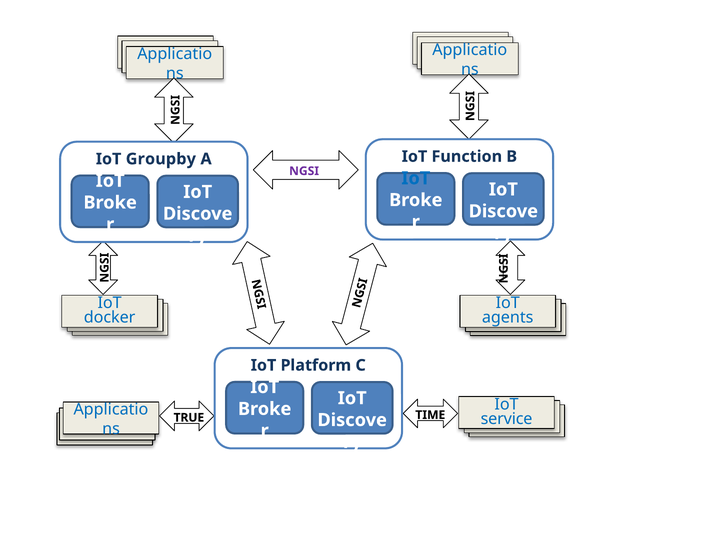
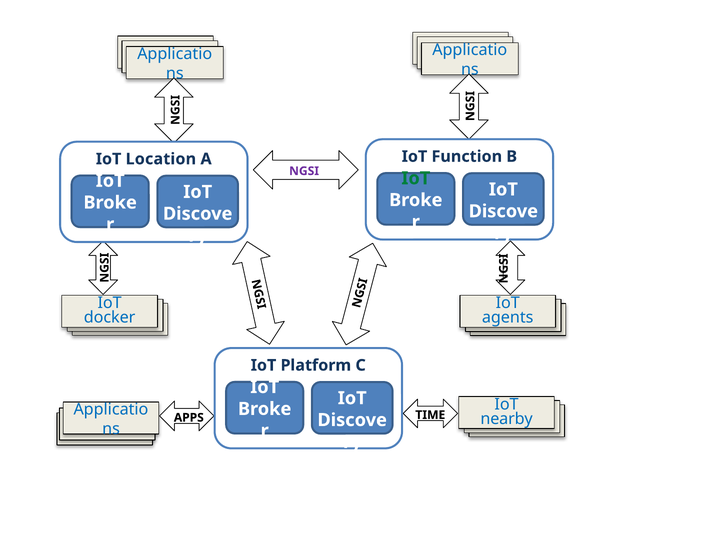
Groupby: Groupby -> Location
IoT at (416, 178) colour: blue -> green
service: service -> nearby
TRUE: TRUE -> APPS
